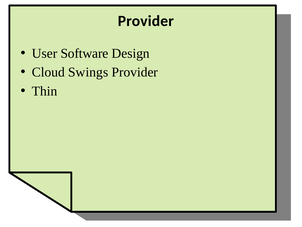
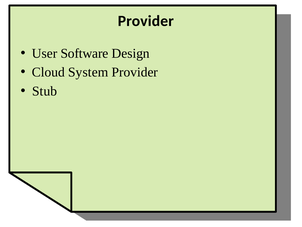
Swings: Swings -> System
Thin: Thin -> Stub
